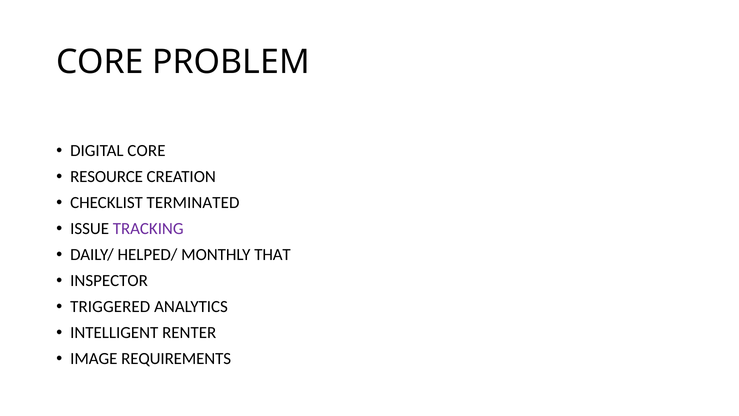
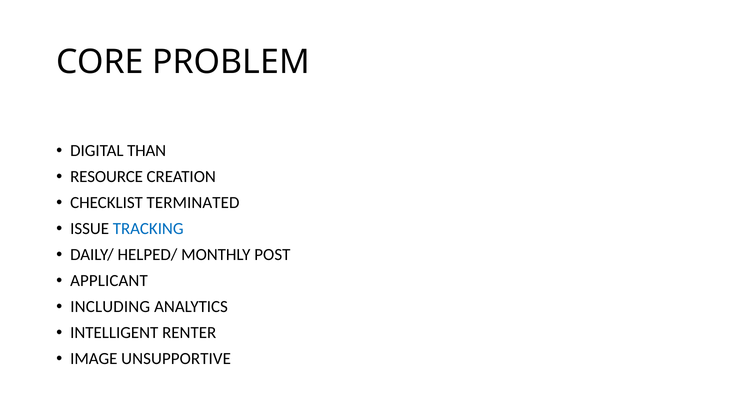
DIGITAL CORE: CORE -> THAN
TRACKING colour: purple -> blue
THAT: THAT -> POST
INSPECTOR: INSPECTOR -> APPLICANT
TRIGGERED: TRIGGERED -> INCLUDING
REQUIREMENTS: REQUIREMENTS -> UNSUPPORTIVE
